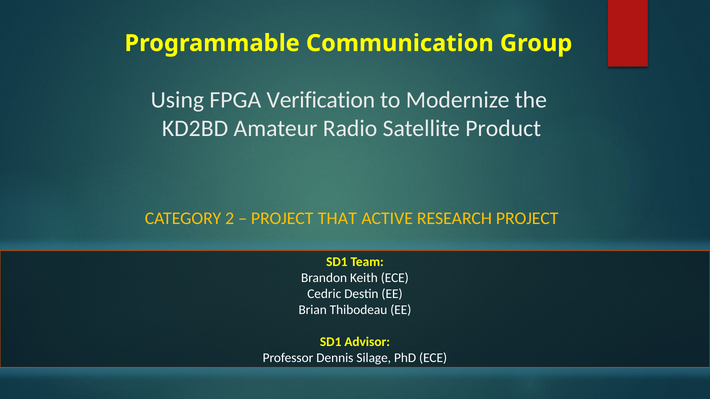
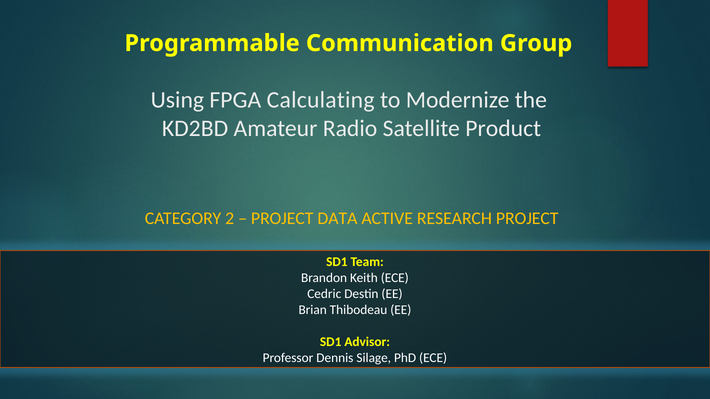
Verification: Verification -> Calculating
THAT: THAT -> DATA
